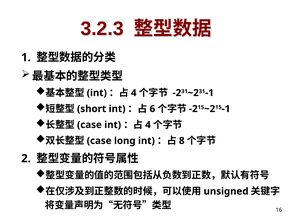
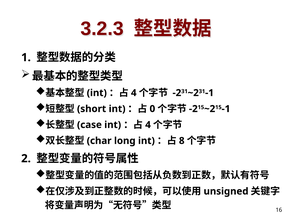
6: 6 -> 0
case at (99, 141): case -> char
